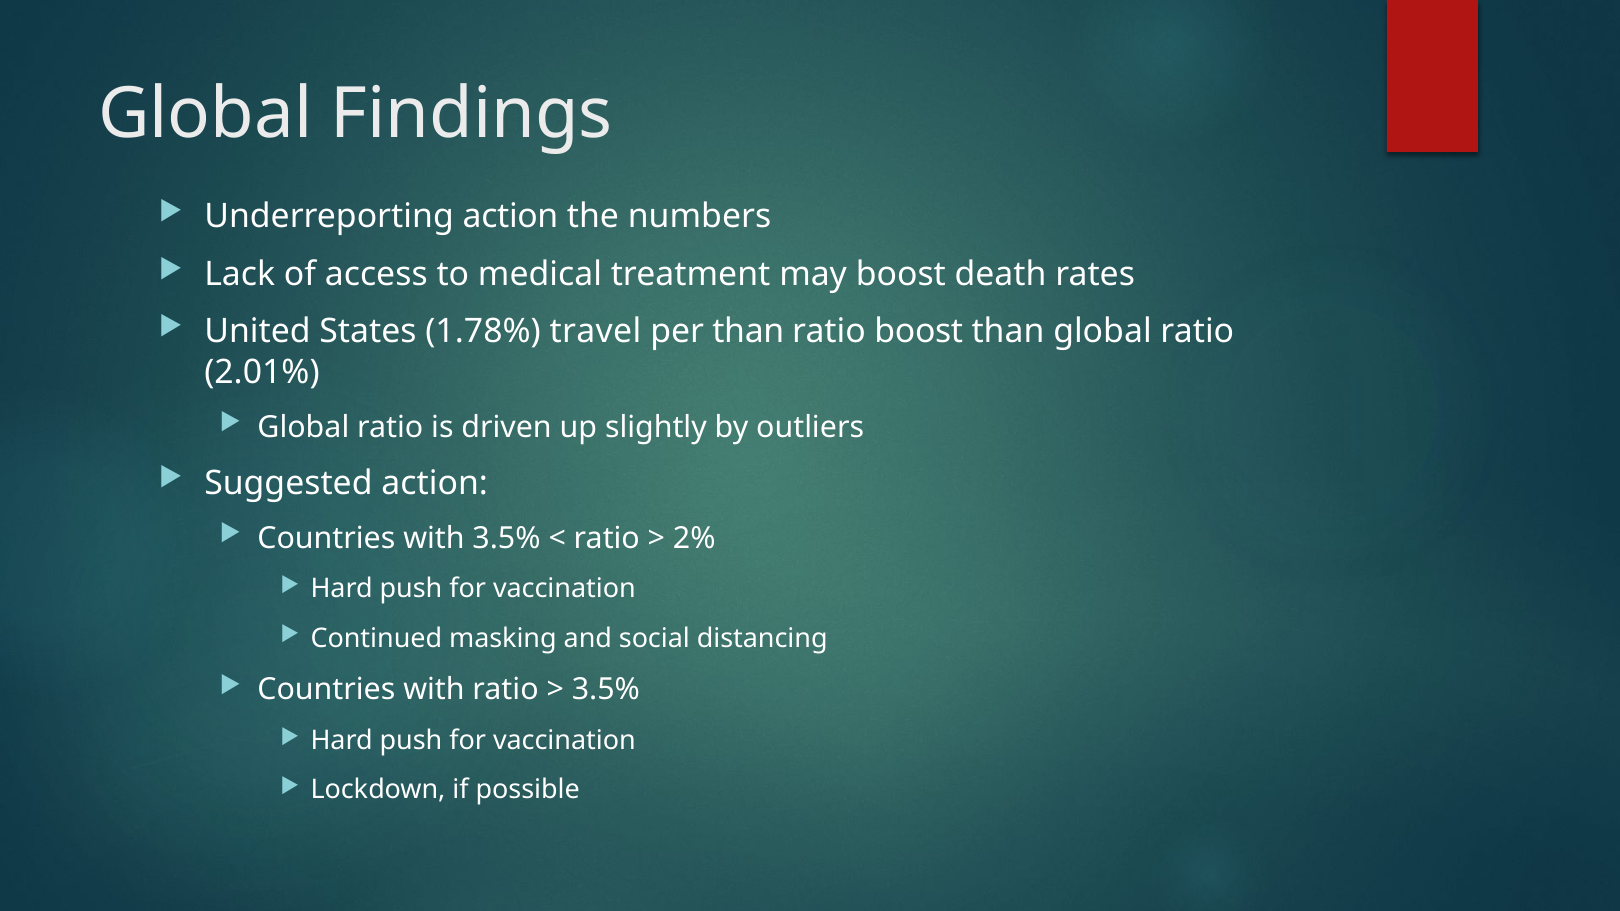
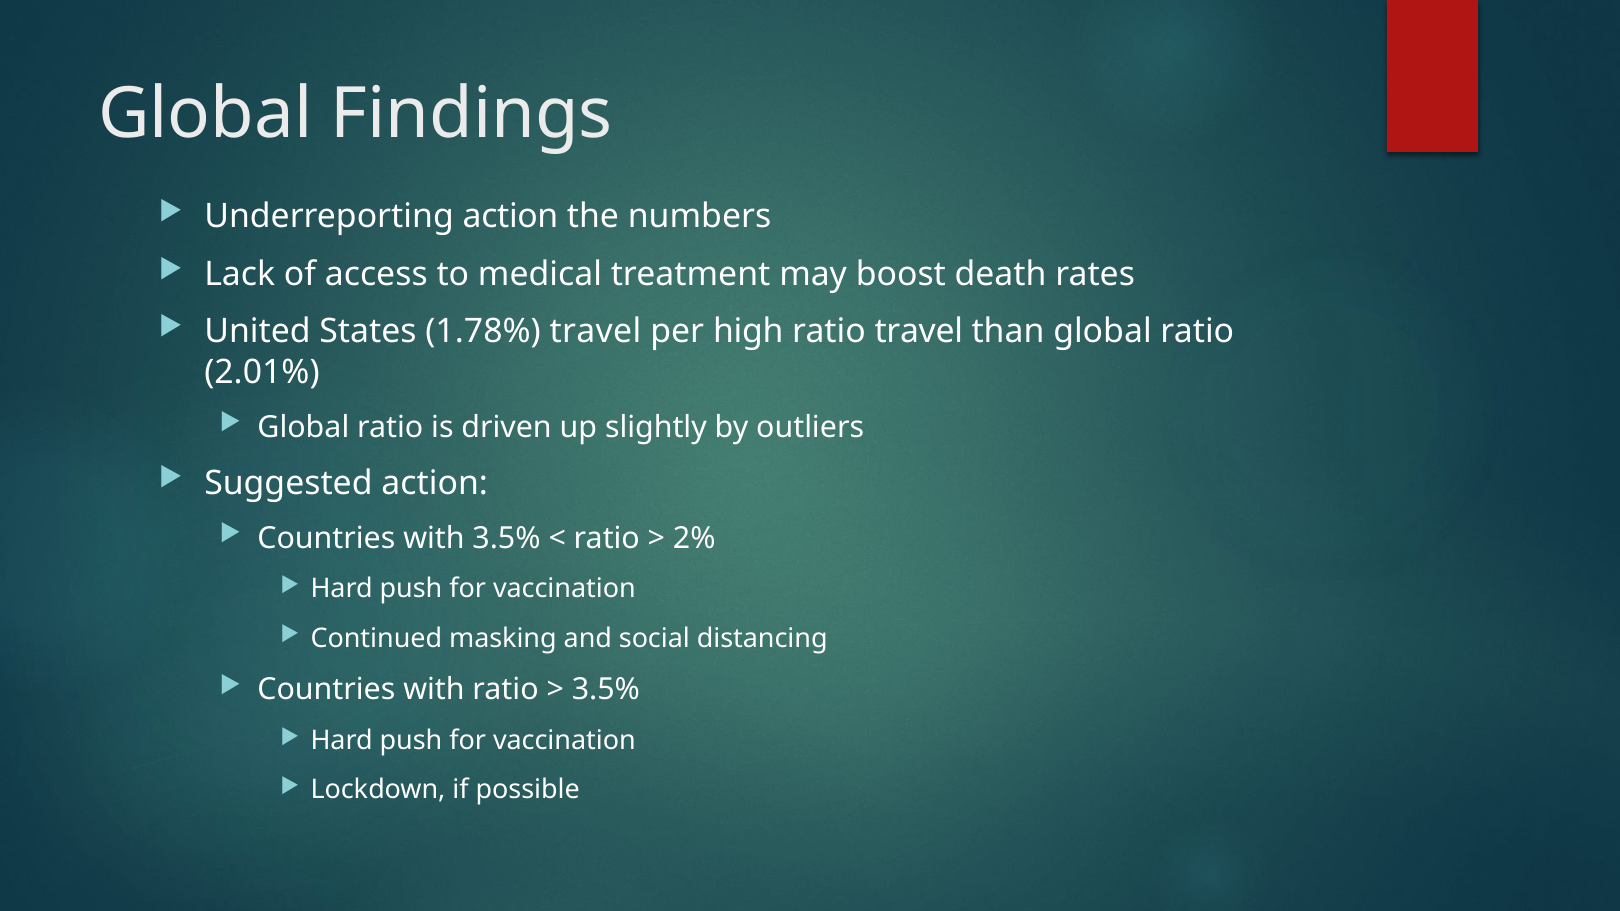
per than: than -> high
ratio boost: boost -> travel
